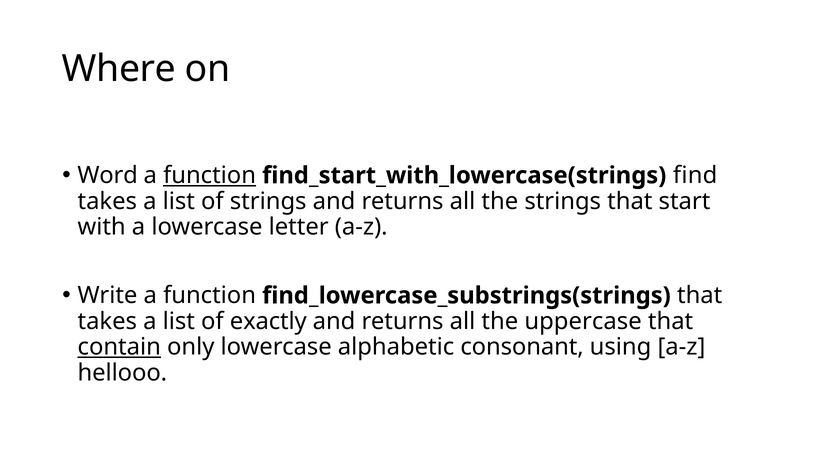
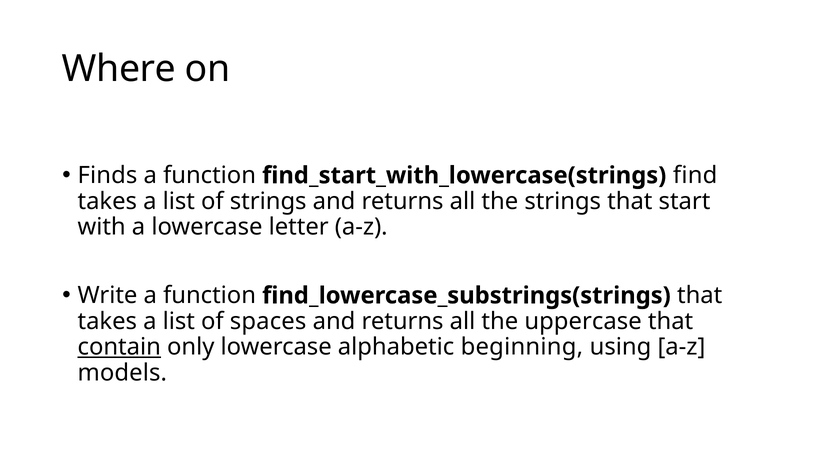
Word: Word -> Finds
function at (210, 175) underline: present -> none
exactly: exactly -> spaces
consonant: consonant -> beginning
hellooo: hellooo -> models
